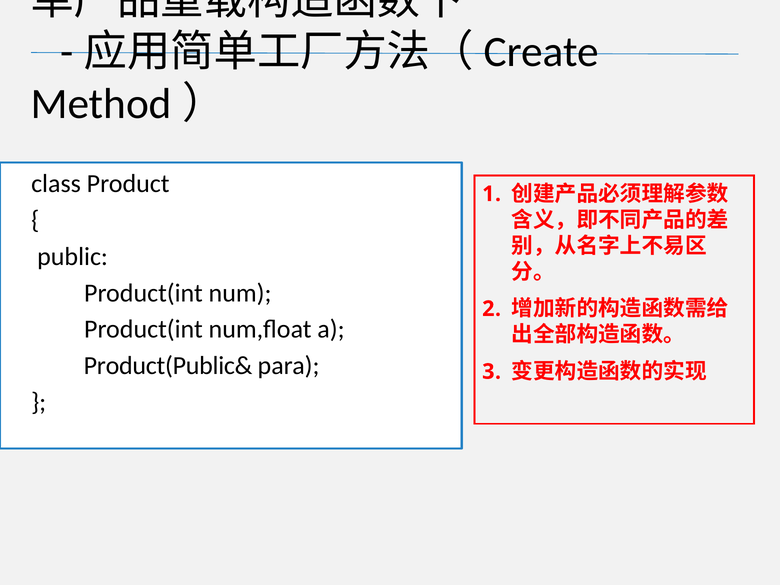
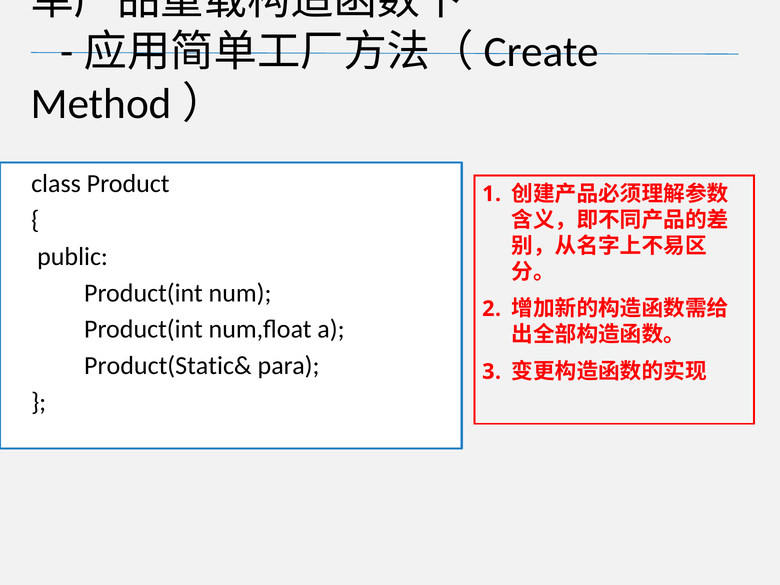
Product(Public&: Product(Public& -> Product(Static&
